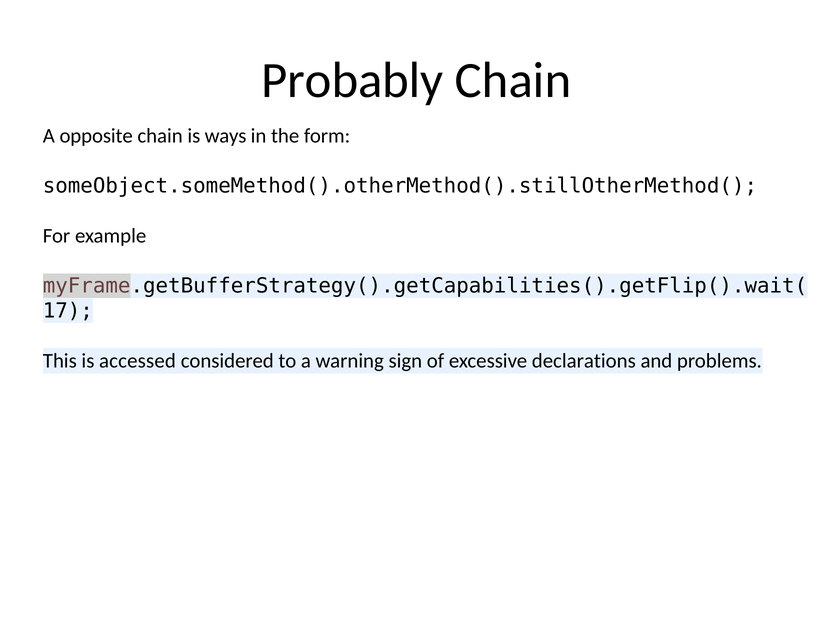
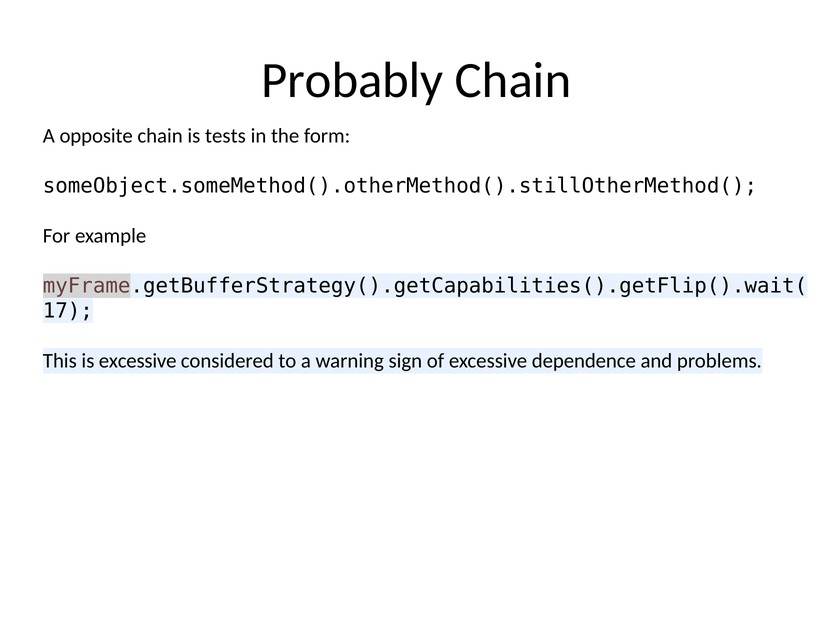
ways: ways -> tests
is accessed: accessed -> excessive
declarations: declarations -> dependence
